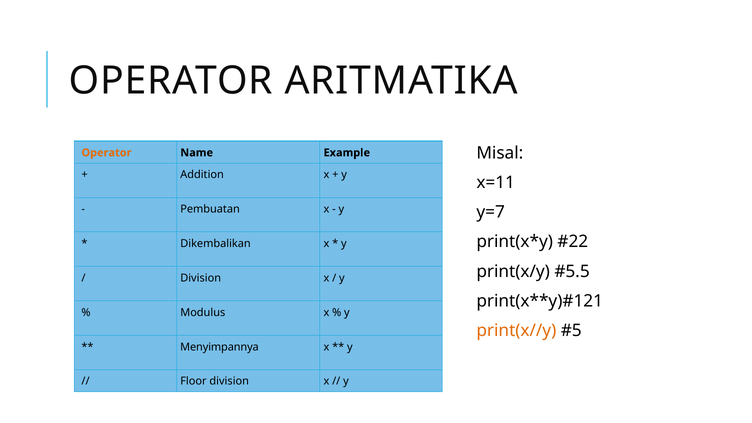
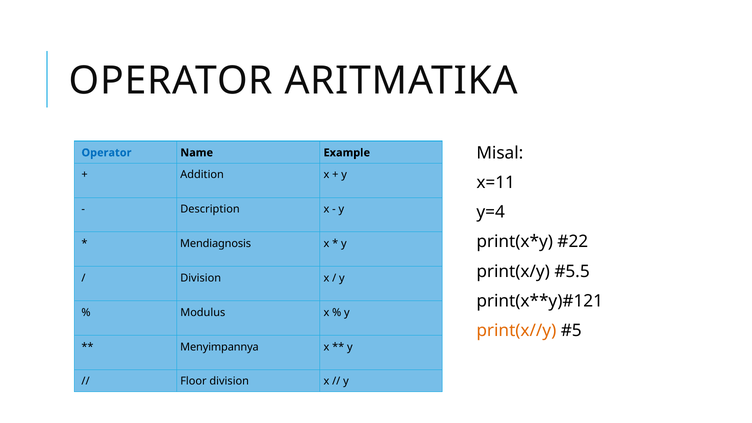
Operator at (106, 153) colour: orange -> blue
Pembuatan: Pembuatan -> Description
y=7: y=7 -> y=4
Dikembalikan: Dikembalikan -> Mendiagnosis
